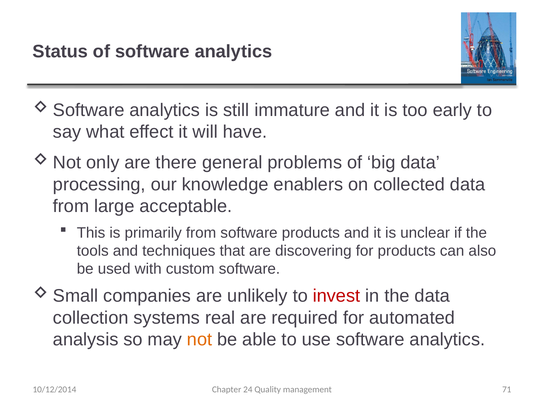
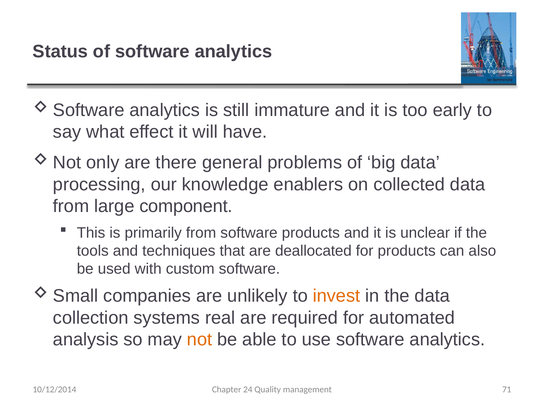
acceptable: acceptable -> component
discovering: discovering -> deallocated
invest colour: red -> orange
